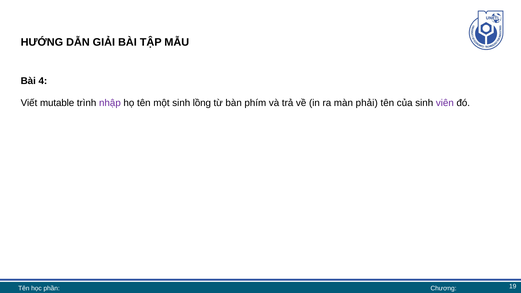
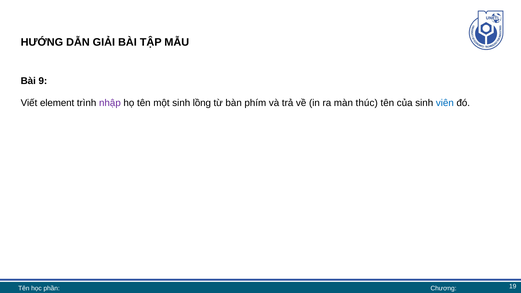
4: 4 -> 9
mutable: mutable -> element
phải: phải -> thúc
viên colour: purple -> blue
